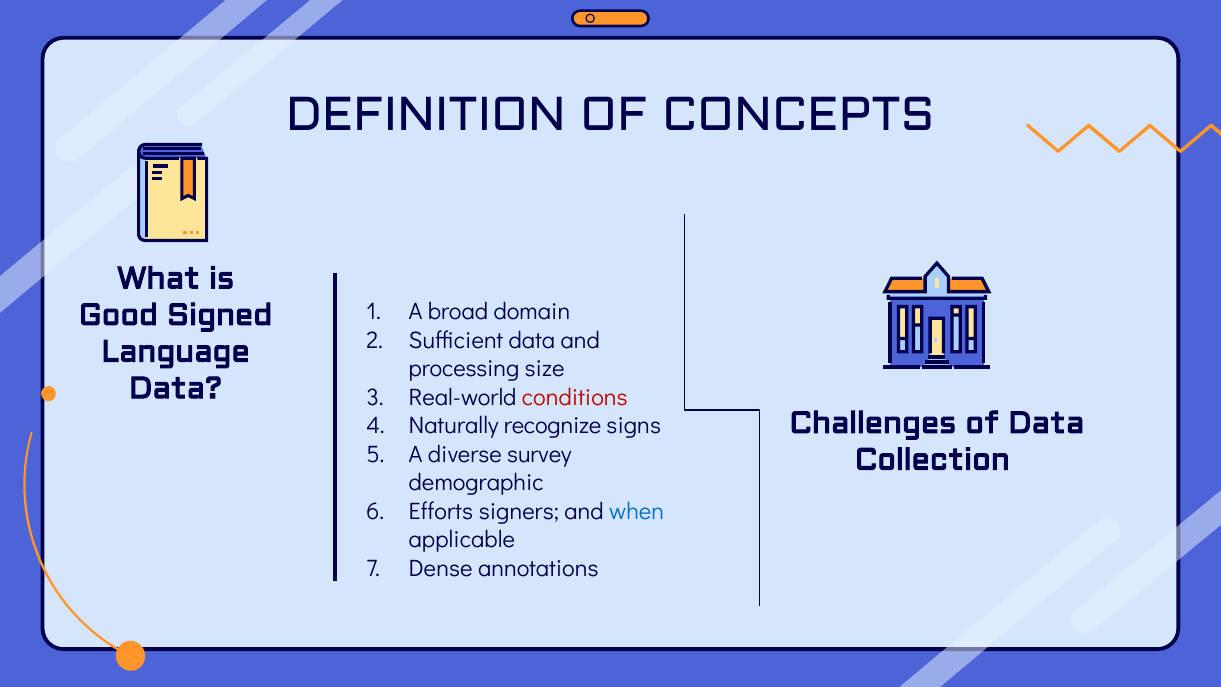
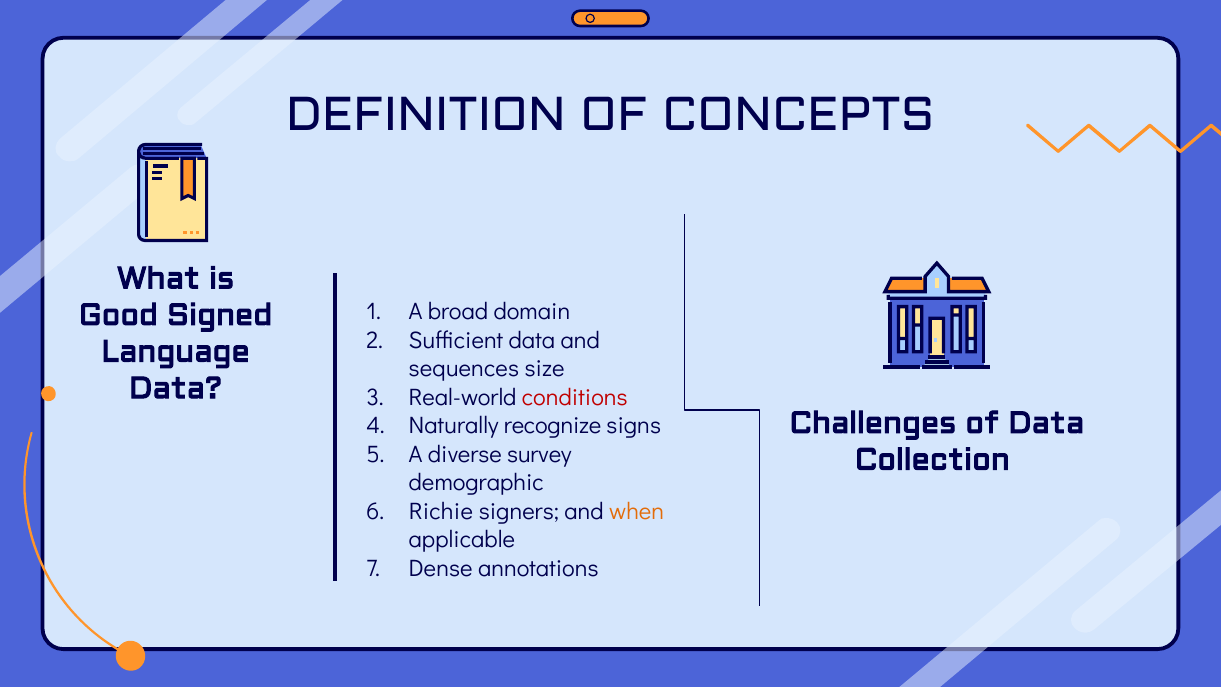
processing: processing -> sequences
Efforts: Efforts -> Richie
when colour: blue -> orange
